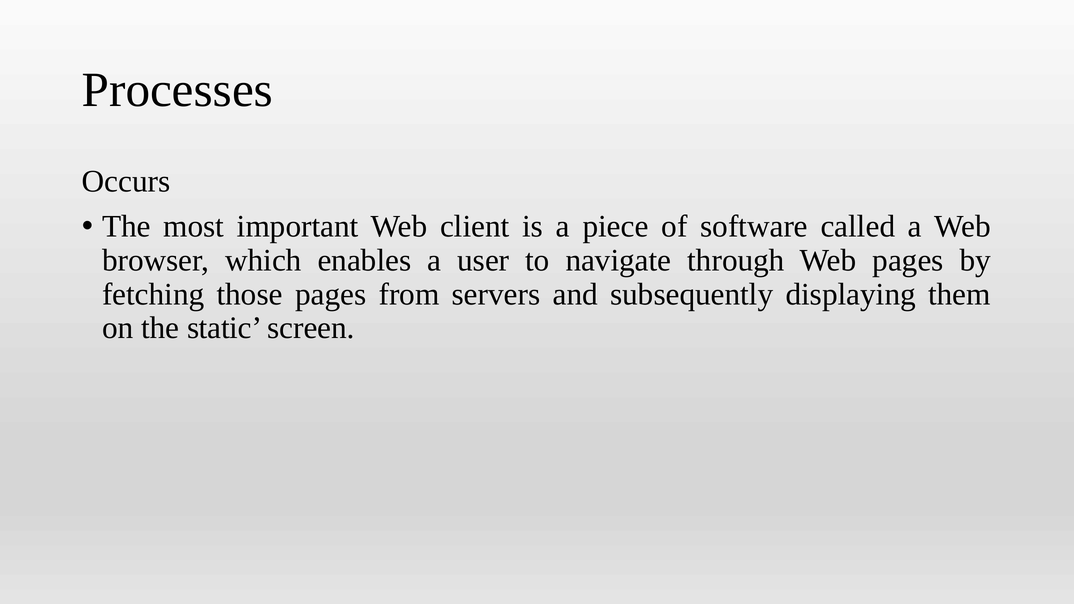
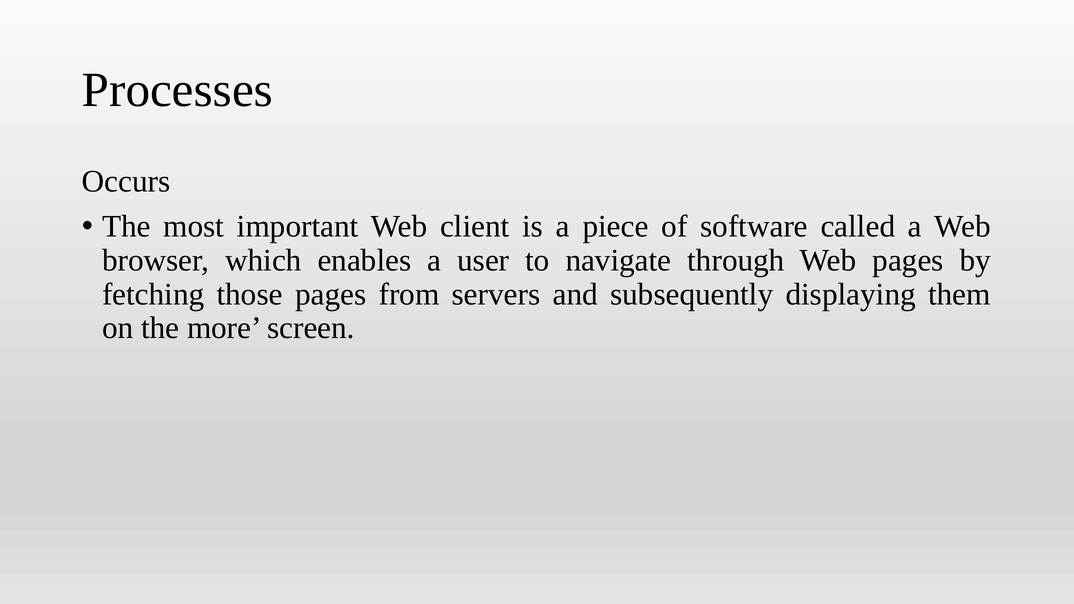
static: static -> more
